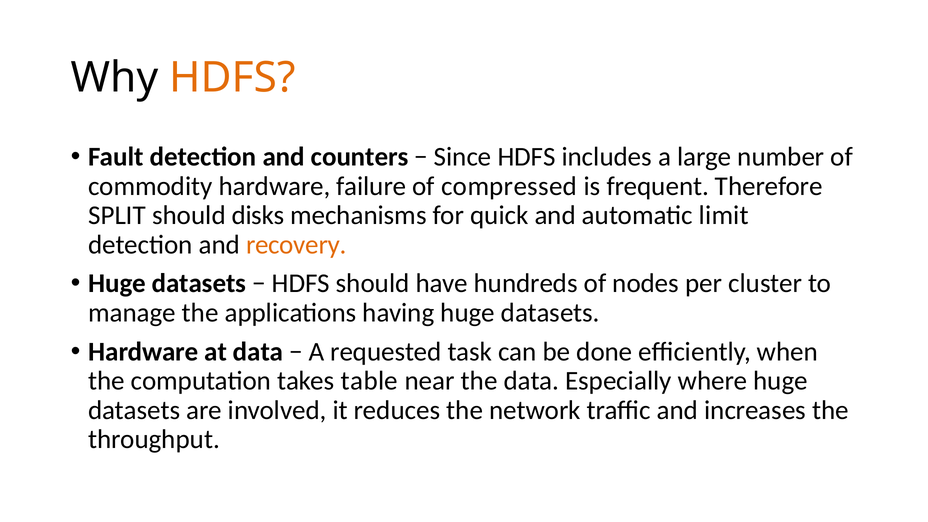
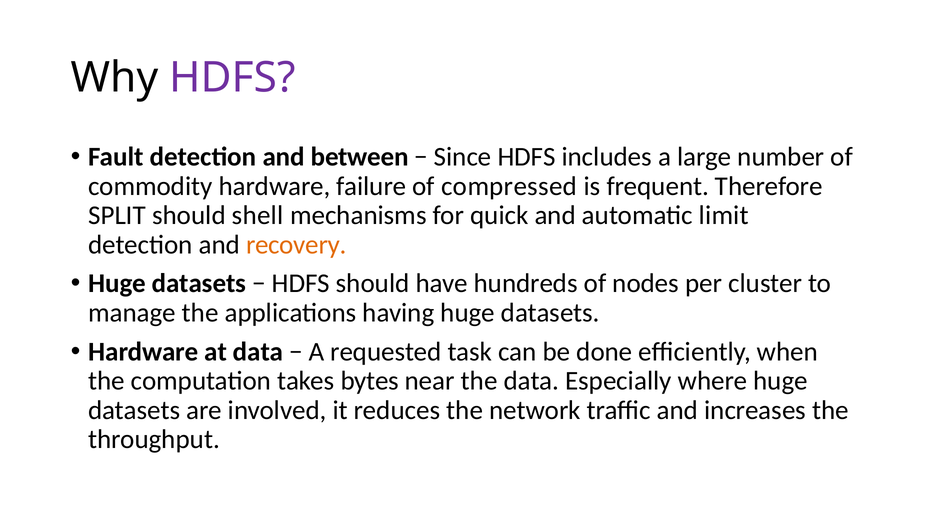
HDFS at (233, 78) colour: orange -> purple
counters: counters -> between
disks: disks -> shell
table: table -> bytes
